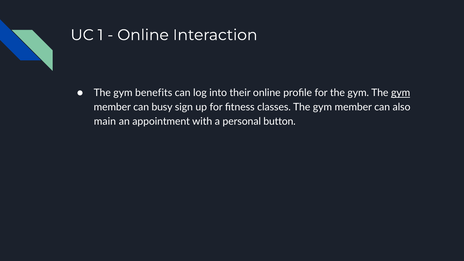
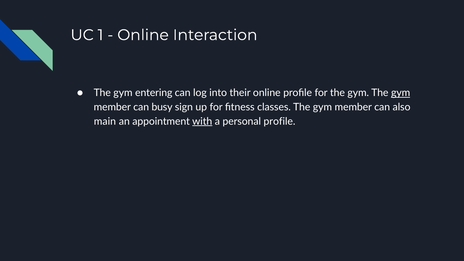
benefits: benefits -> entering
with underline: none -> present
personal button: button -> profile
